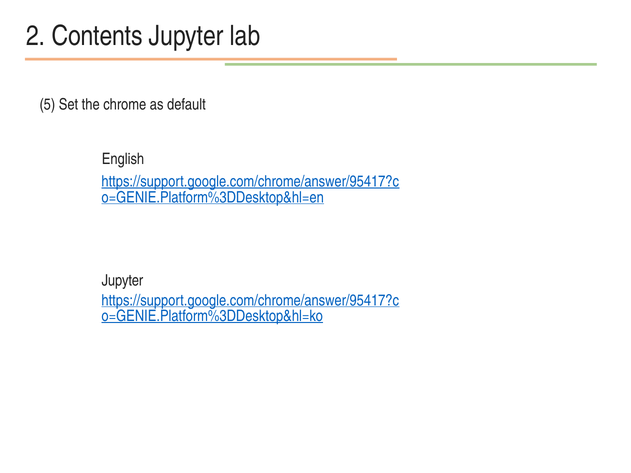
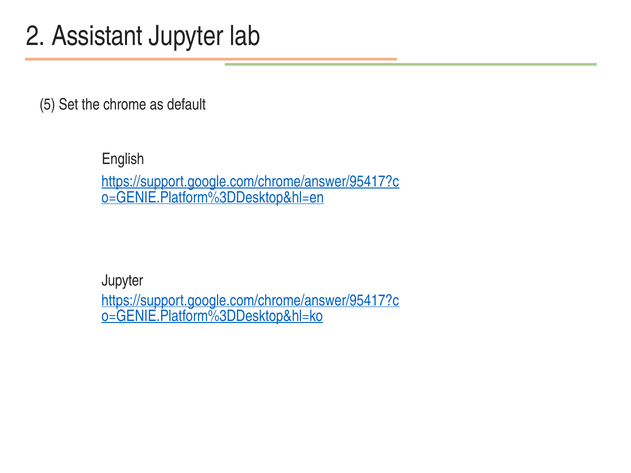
Contents: Contents -> Assistant
